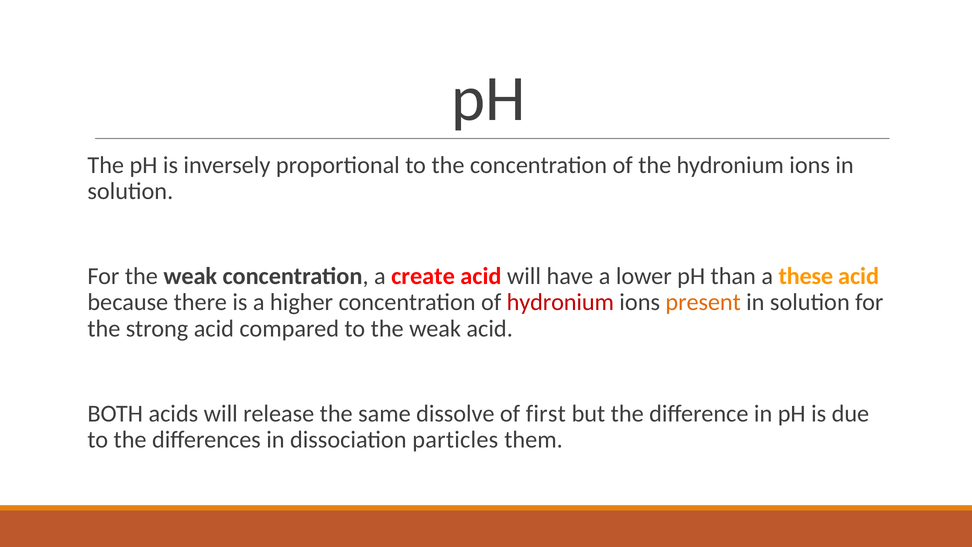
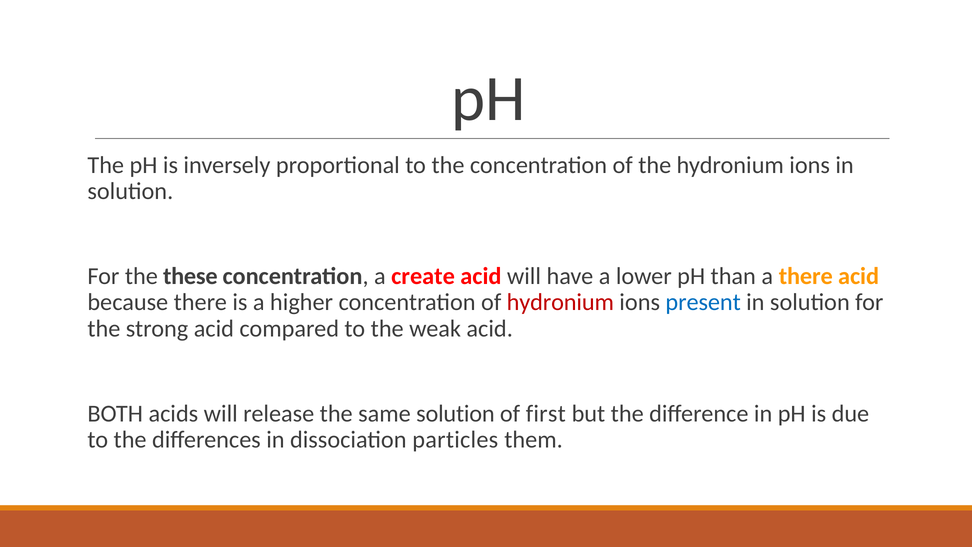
For the weak: weak -> these
a these: these -> there
present colour: orange -> blue
same dissolve: dissolve -> solution
